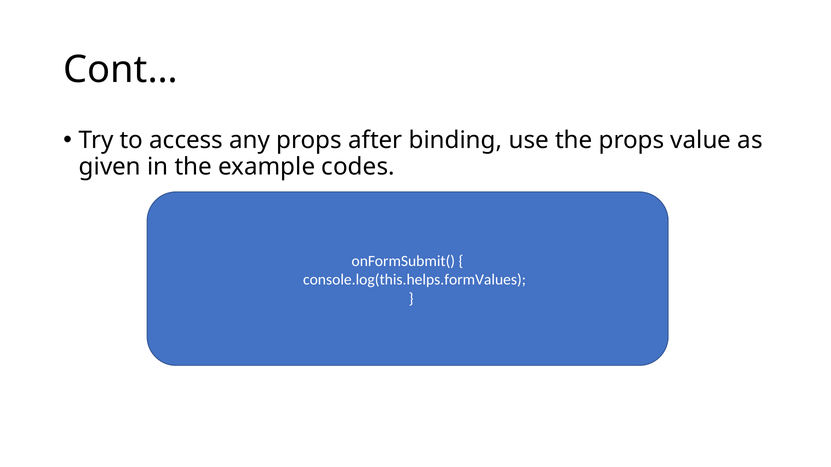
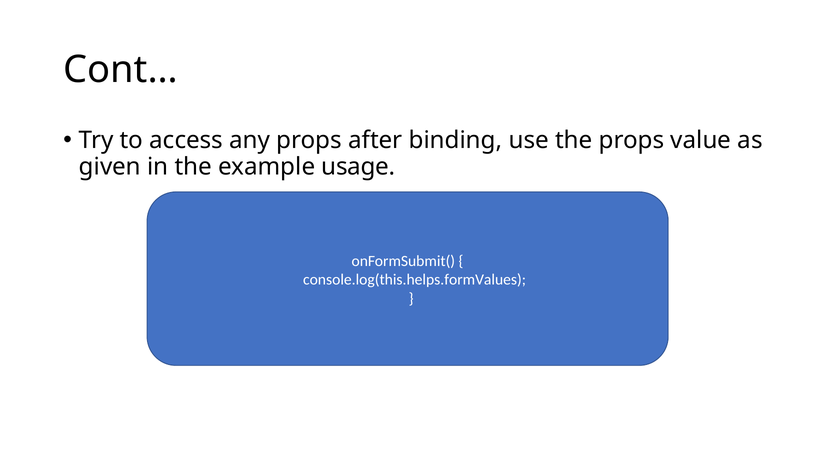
codes: codes -> usage
